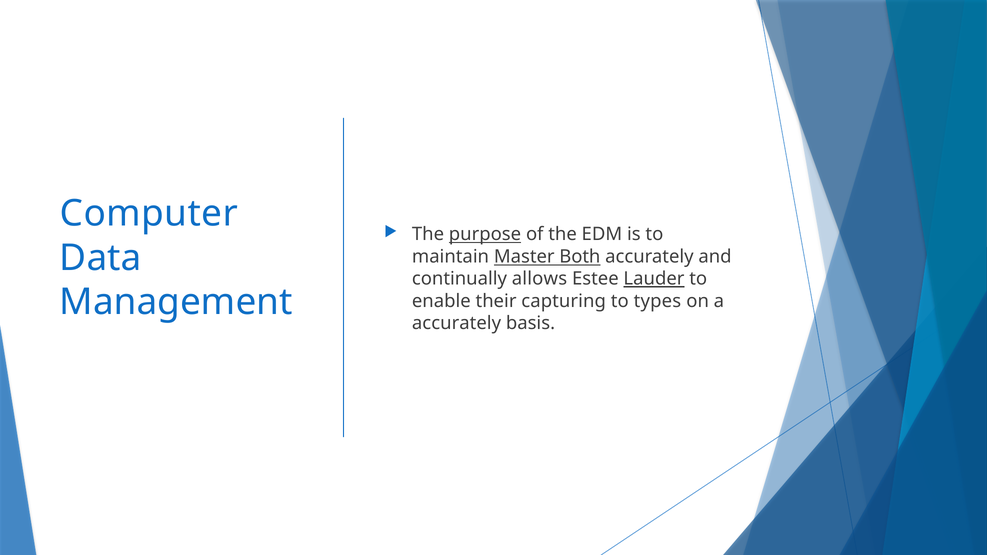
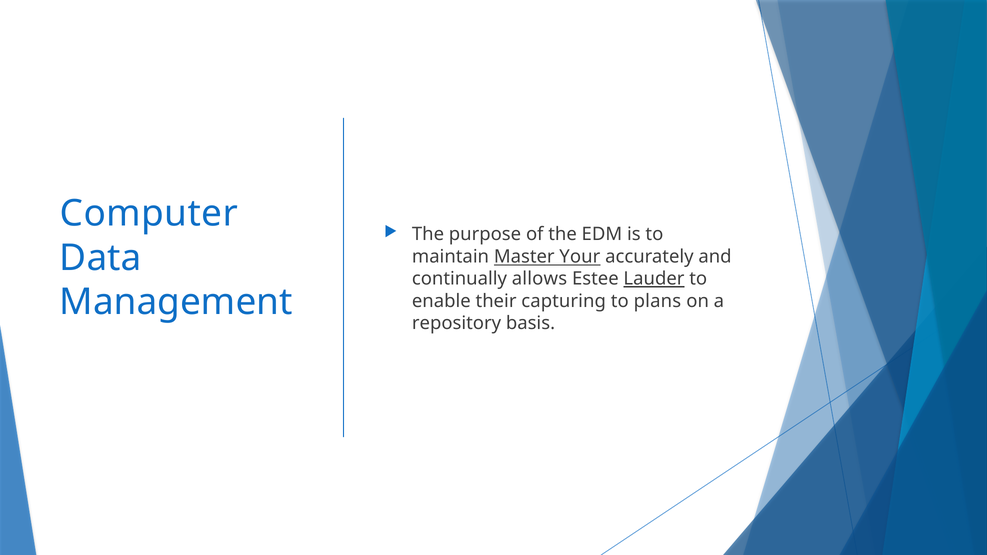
purpose underline: present -> none
Both: Both -> Your
types: types -> plans
accurately at (457, 323): accurately -> repository
